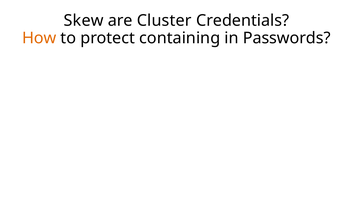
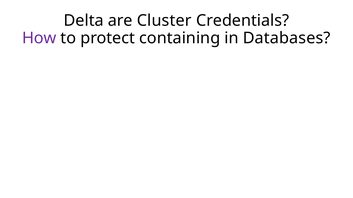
Skew: Skew -> Delta
How colour: orange -> purple
Passwords: Passwords -> Databases
